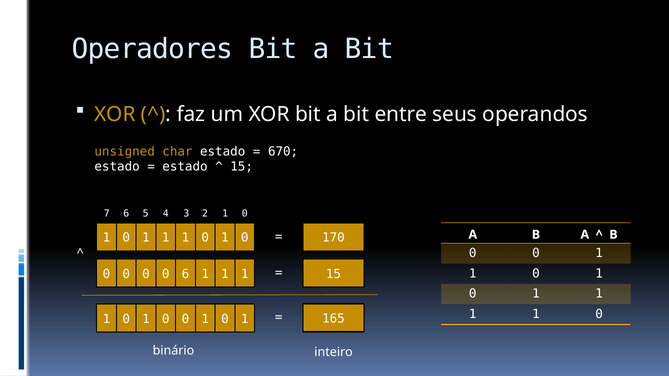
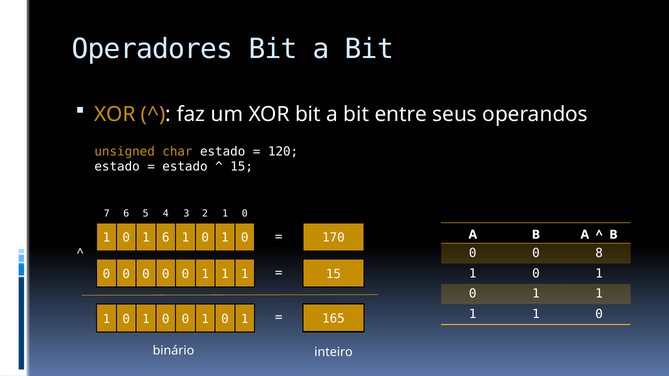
670: 670 -> 120
1 at (166, 238): 1 -> 6
1 at (599, 253): 1 -> 8
6 at (185, 274): 6 -> 0
